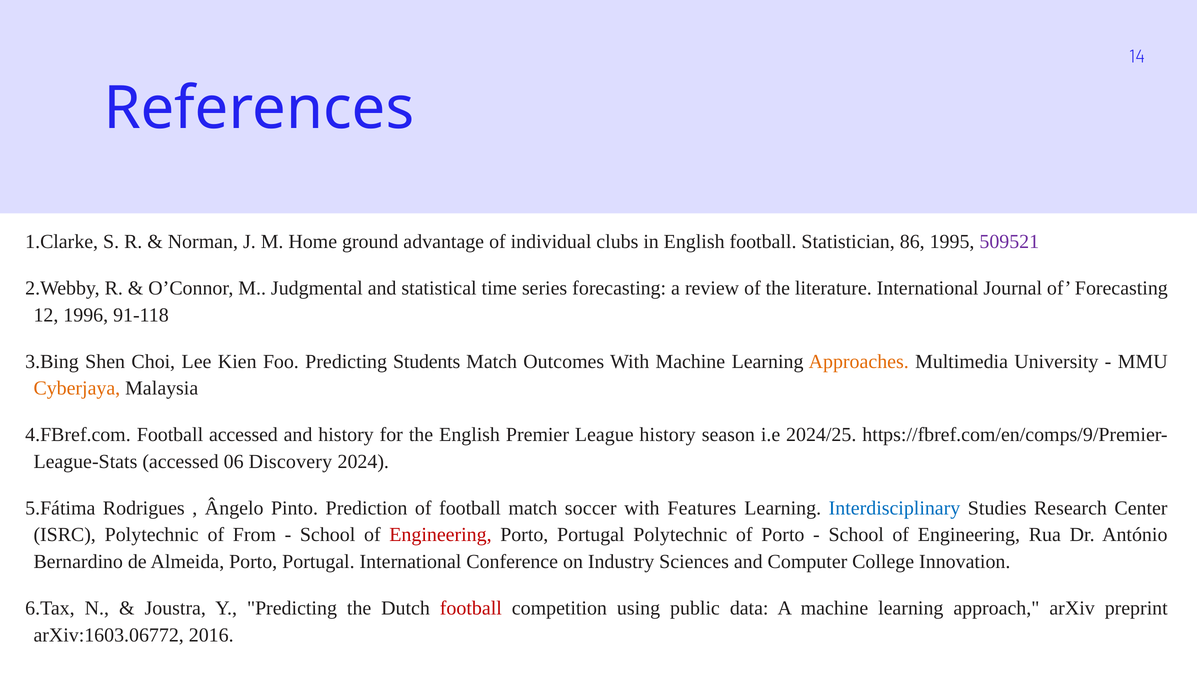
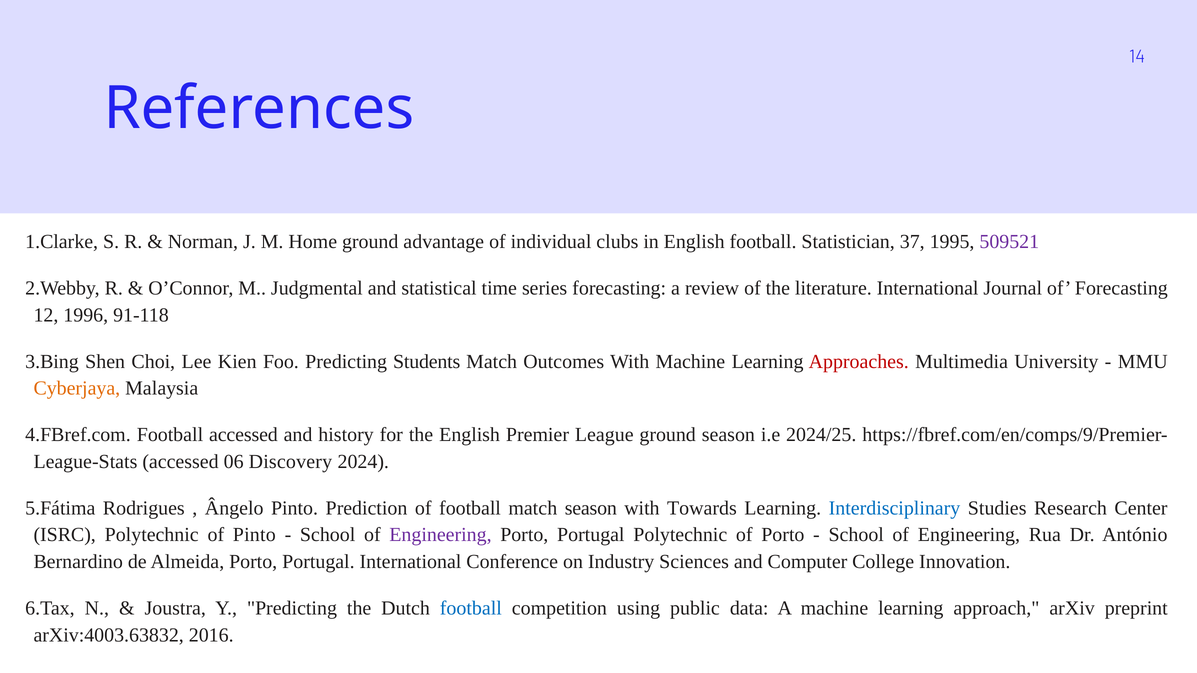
86: 86 -> 37
Approaches colour: orange -> red
League history: history -> ground
match soccer: soccer -> season
Features: Features -> Towards
of From: From -> Pinto
Engineering at (440, 535) colour: red -> purple
football at (471, 609) colour: red -> blue
arXiv:1603.06772: arXiv:1603.06772 -> arXiv:4003.63832
